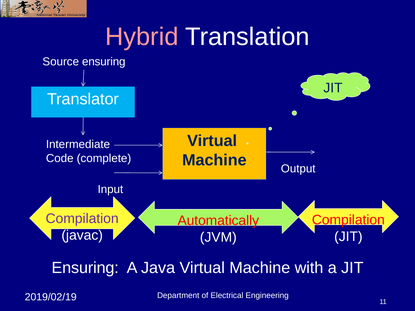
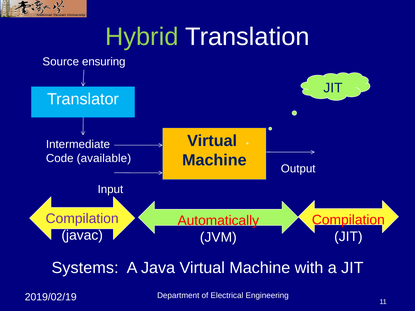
Hybrid colour: pink -> light green
complete: complete -> available
Ensuring at (85, 268): Ensuring -> Systems
